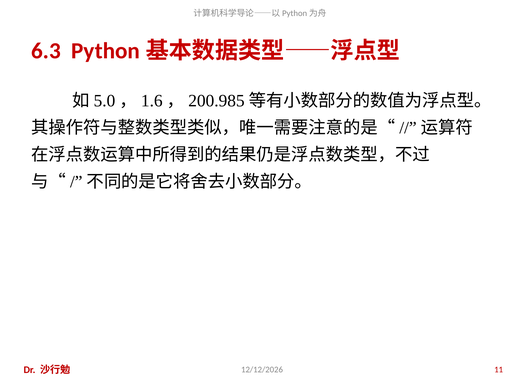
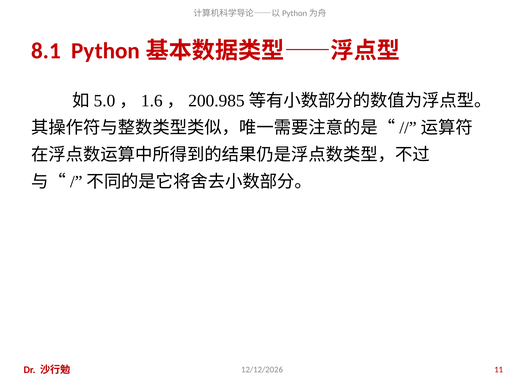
6.3: 6.3 -> 8.1
